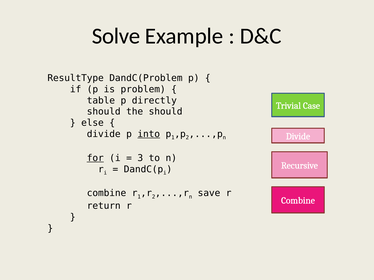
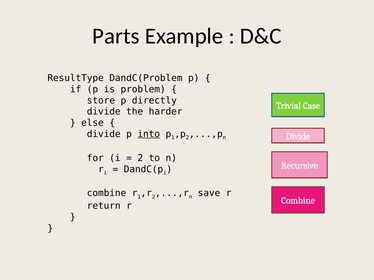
Solve: Solve -> Parts
table: table -> store
should at (104, 112): should -> divide
the should: should -> harder
for underline: present -> none
3 at (140, 158): 3 -> 2
